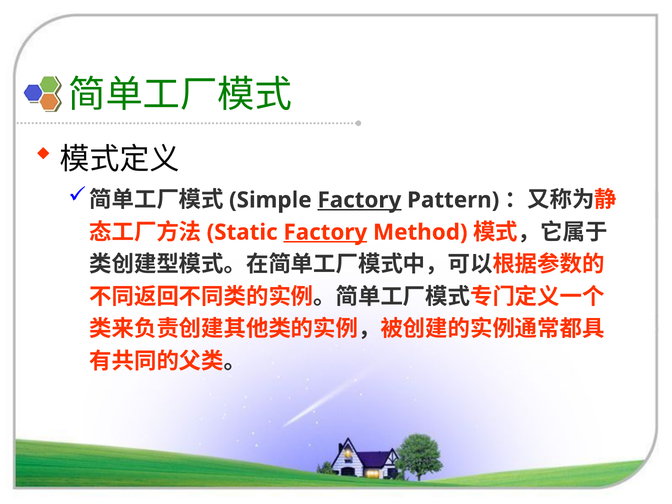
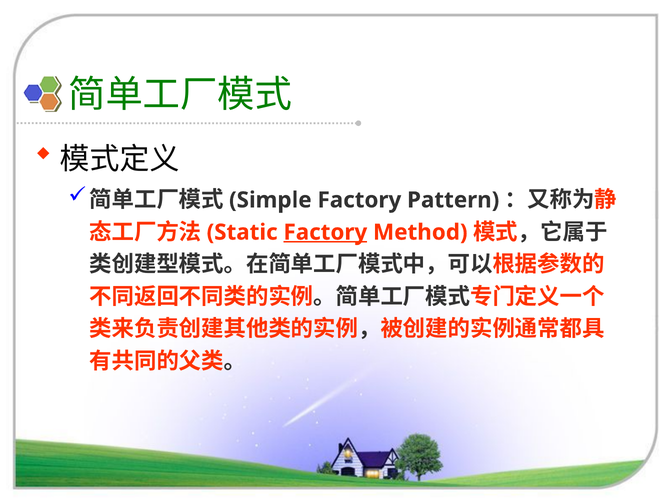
Factory at (359, 200) underline: present -> none
